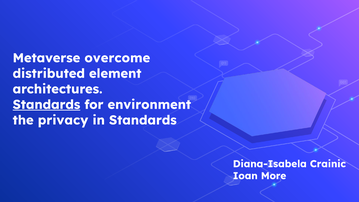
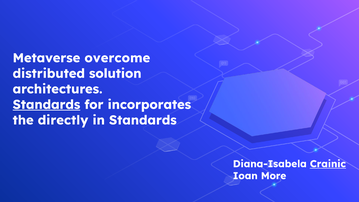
element: element -> solution
environment: environment -> incorporates
privacy: privacy -> directly
Crainic underline: none -> present
